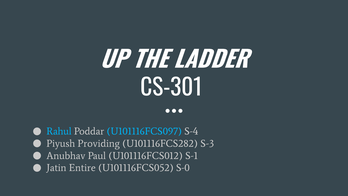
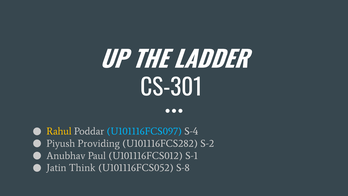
Rahul colour: light blue -> yellow
S-3: S-3 -> S-2
Entire: Entire -> Think
S-0: S-0 -> S-8
